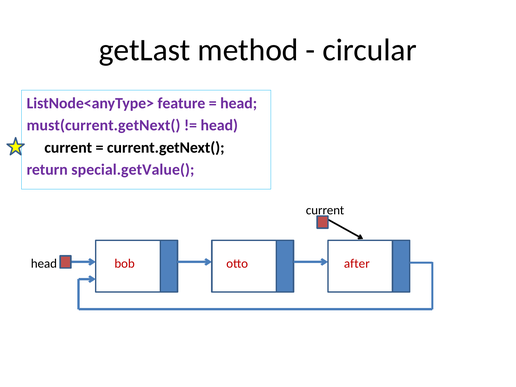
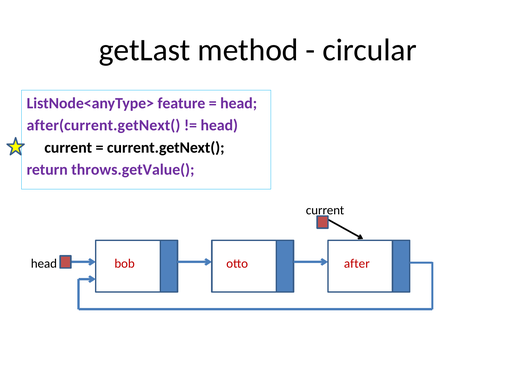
must(current.getNext(: must(current.getNext( -> after(current.getNext(
special.getValue(: special.getValue( -> throws.getValue(
